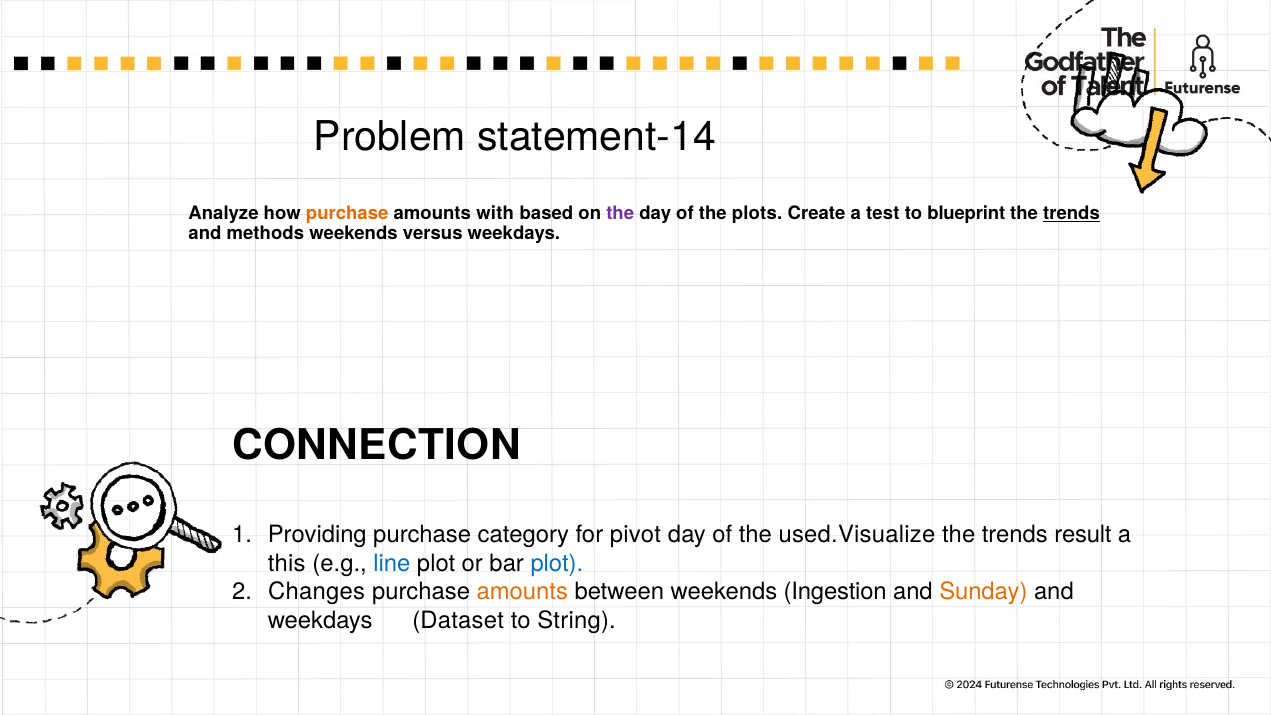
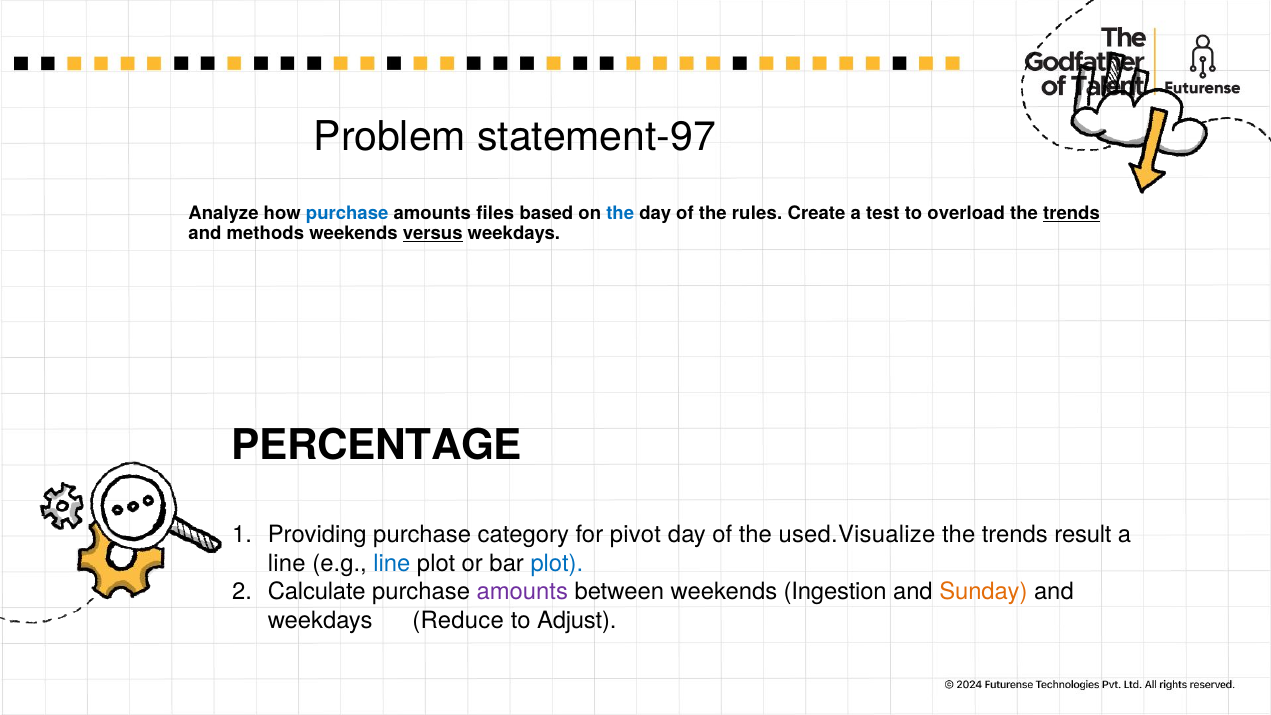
statement-14: statement-14 -> statement-97
purchase at (347, 214) colour: orange -> blue
with: with -> files
the at (620, 214) colour: purple -> blue
plots: plots -> rules
blueprint: blueprint -> overload
versus underline: none -> present
CONNECTION: CONNECTION -> PERCENTAGE
this at (287, 563): this -> line
Changes: Changes -> Calculate
amounts at (522, 592) colour: orange -> purple
Dataset: Dataset -> Reduce
String: String -> Adjust
